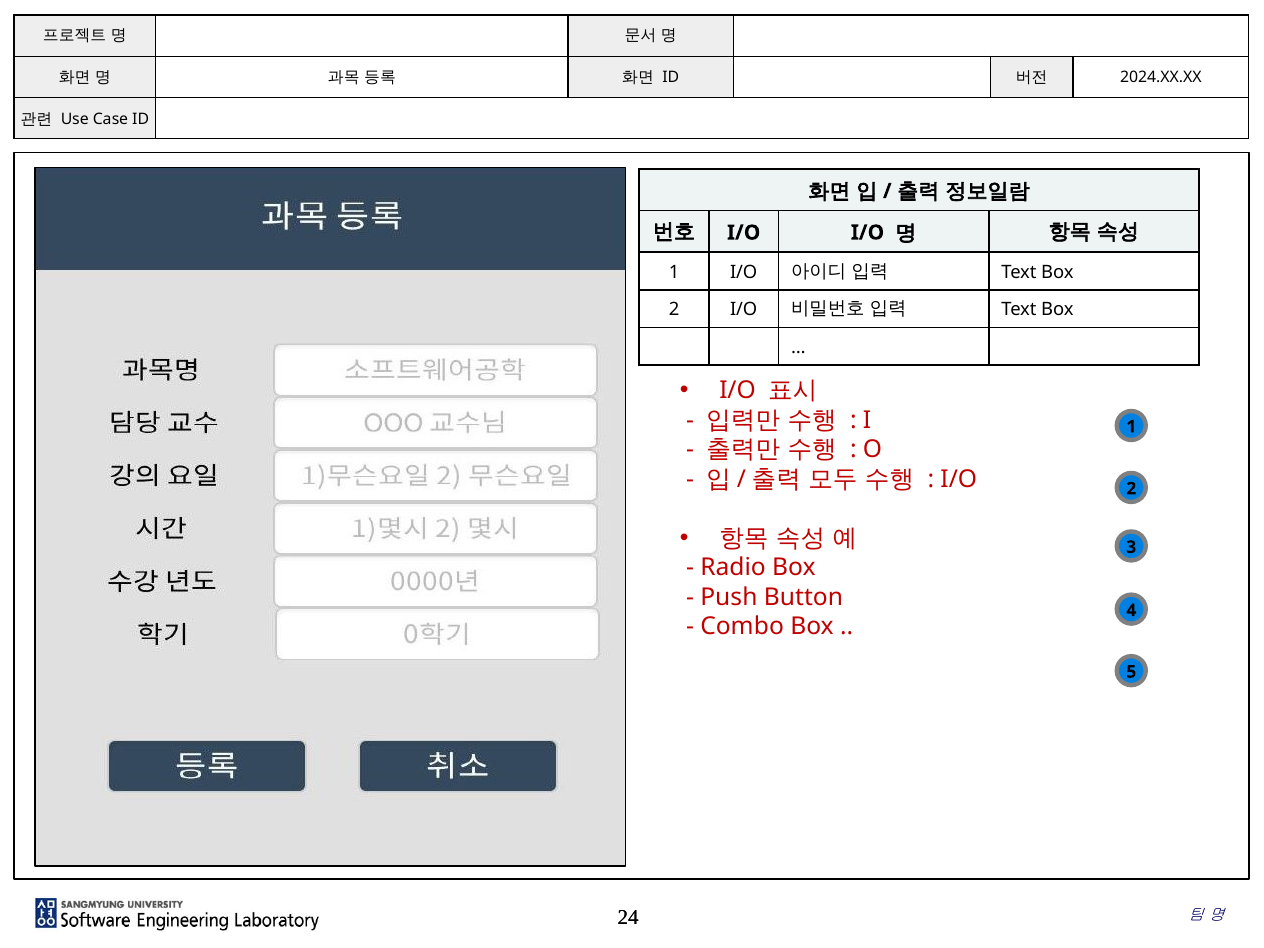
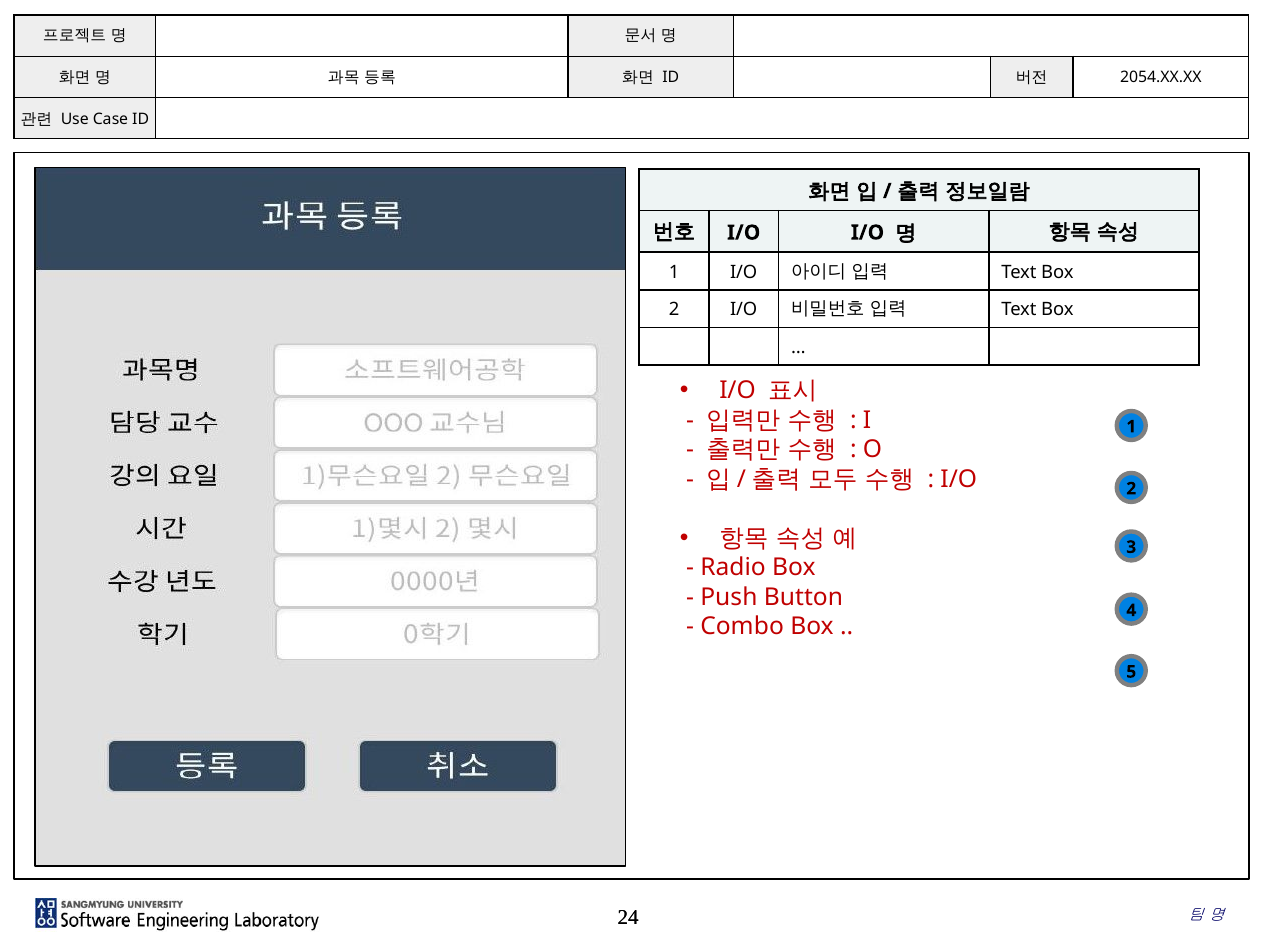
2024.XX.XX: 2024.XX.XX -> 2054.XX.XX
